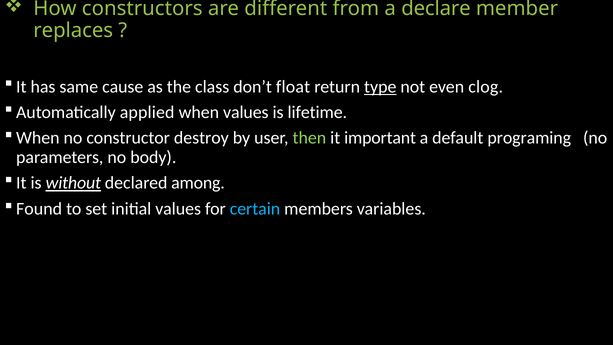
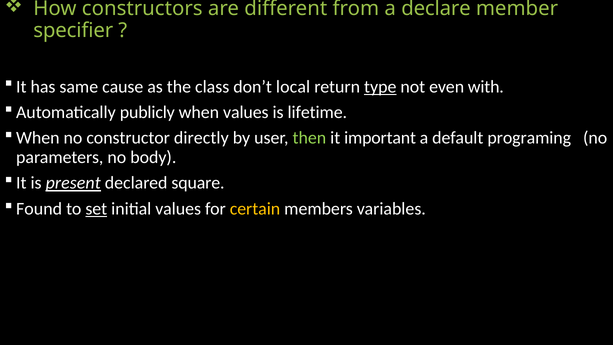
replaces: replaces -> specifier
float: float -> local
clog: clog -> with
applied: applied -> publicly
destroy: destroy -> directly
without: without -> present
among: among -> square
set underline: none -> present
certain colour: light blue -> yellow
